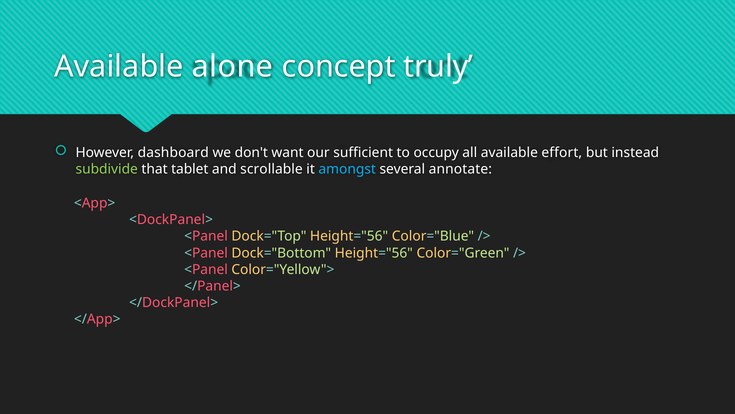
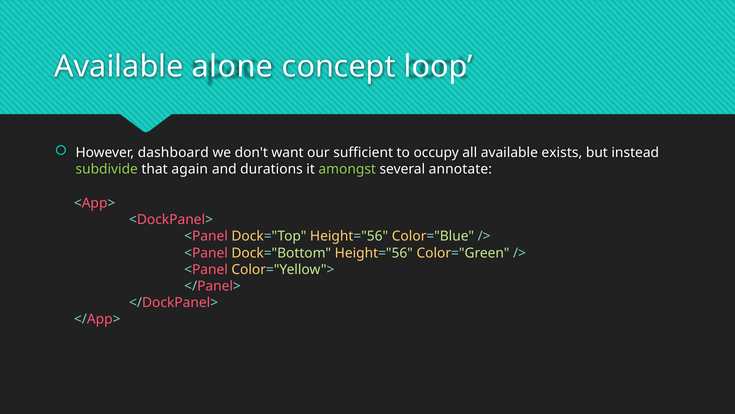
truly: truly -> loop
effort: effort -> exists
tablet: tablet -> again
scrollable: scrollable -> durations
amongst colour: light blue -> light green
